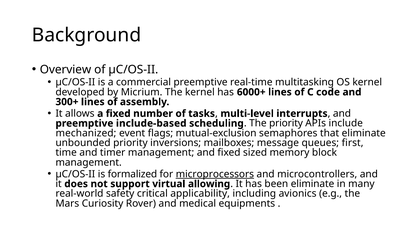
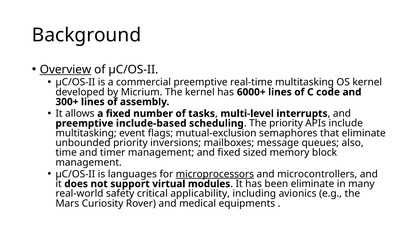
Overview underline: none -> present
mechanized at (86, 133): mechanized -> multitasking
first: first -> also
formalized: formalized -> languages
allowing: allowing -> modules
